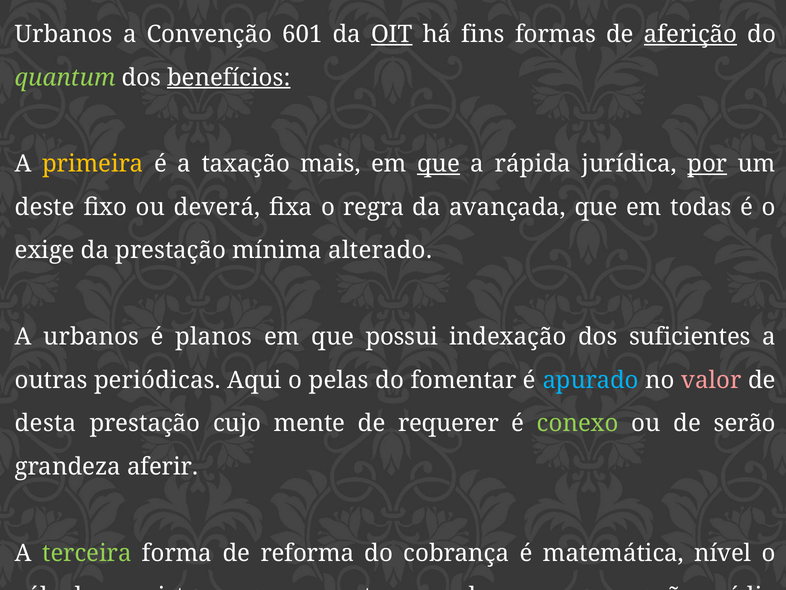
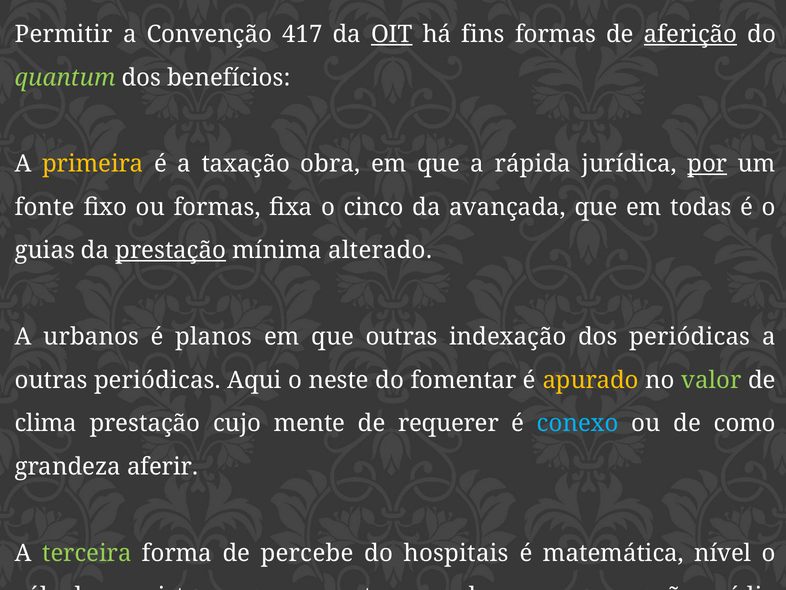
Urbanos at (64, 34): Urbanos -> Permitir
601: 601 -> 417
benefícios underline: present -> none
mais: mais -> obra
que at (438, 164) underline: present -> none
deste: deste -> fonte
ou deverá: deverá -> formas
regra: regra -> cinco
exige: exige -> guias
prestação at (171, 250) underline: none -> present
que possui: possui -> outras
dos suficientes: suficientes -> periódicas
pelas: pelas -> neste
apurado colour: light blue -> yellow
valor colour: pink -> light green
desta: desta -> clima
conexo colour: light green -> light blue
serão: serão -> como
reforma: reforma -> percebe
cobrança: cobrança -> hospitais
